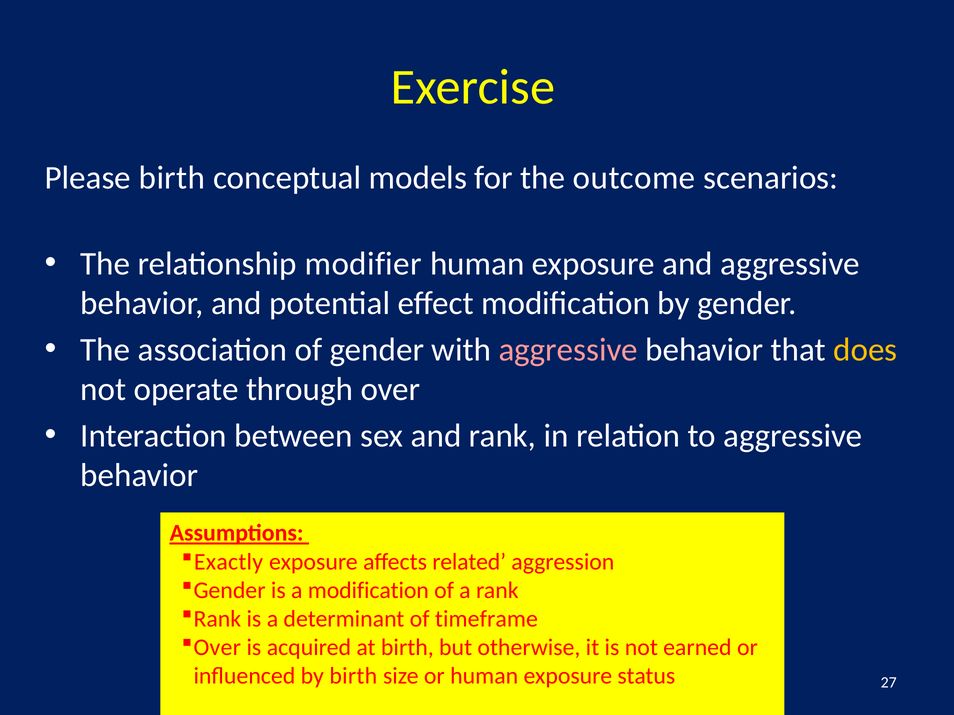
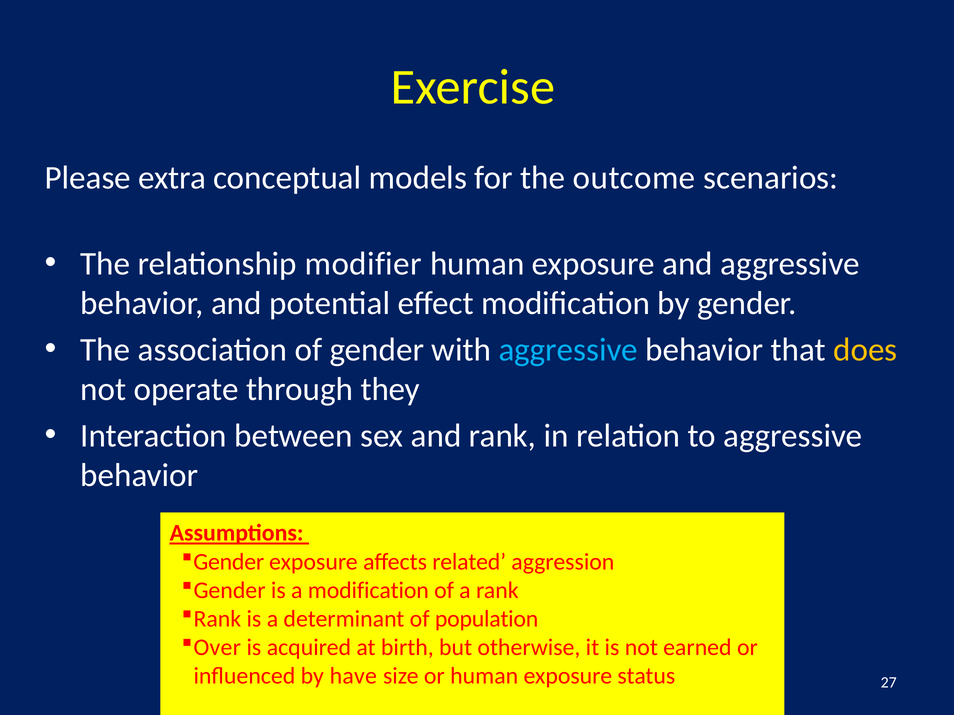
Please birth: birth -> extra
aggressive at (568, 350) colour: pink -> light blue
through over: over -> they
Exactly at (229, 562): Exactly -> Gender
timeframe: timeframe -> population
by birth: birth -> have
